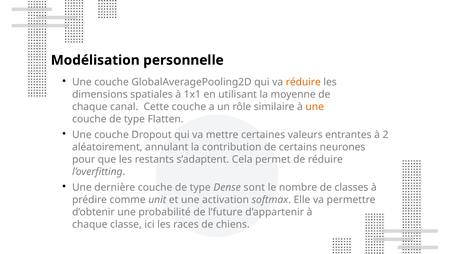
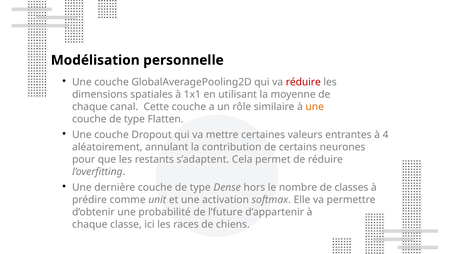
réduire at (303, 82) colour: orange -> red
2: 2 -> 4
sont: sont -> hors
